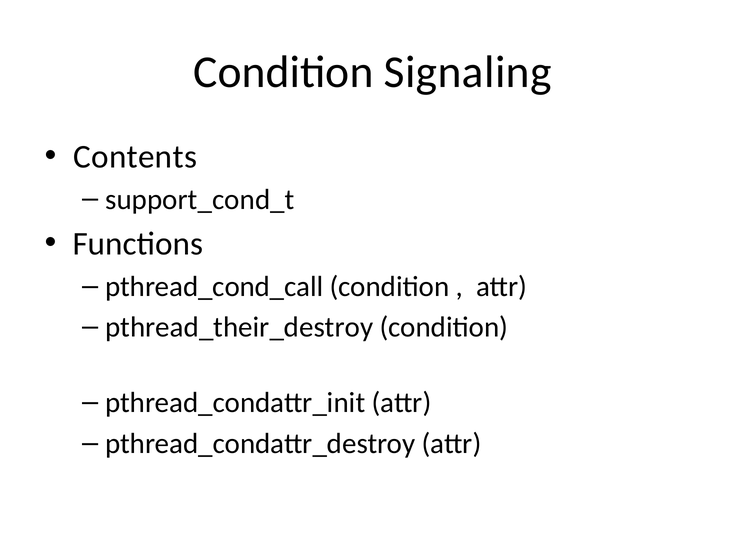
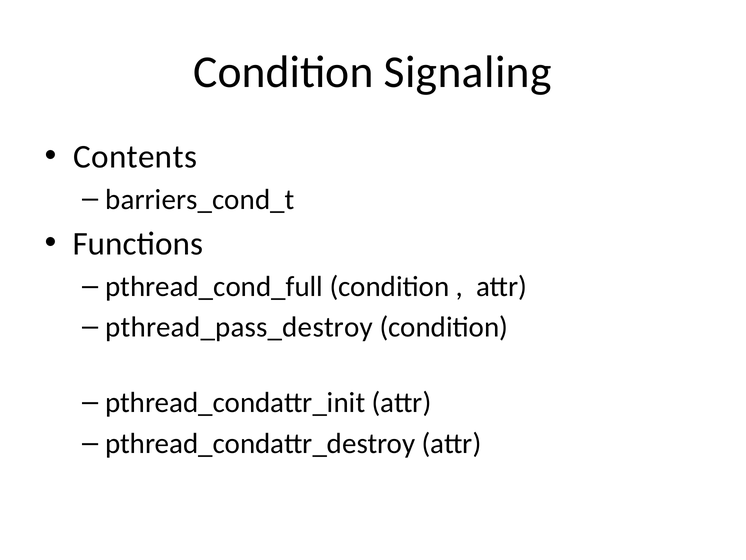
support_cond_t: support_cond_t -> barriers_cond_t
pthread_cond_call: pthread_cond_call -> pthread_cond_full
pthread_their_destroy: pthread_their_destroy -> pthread_pass_destroy
